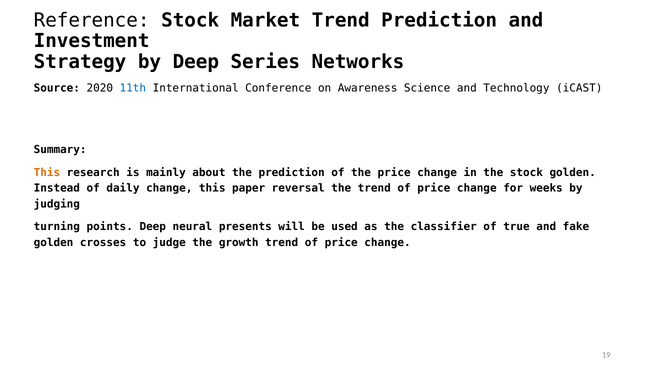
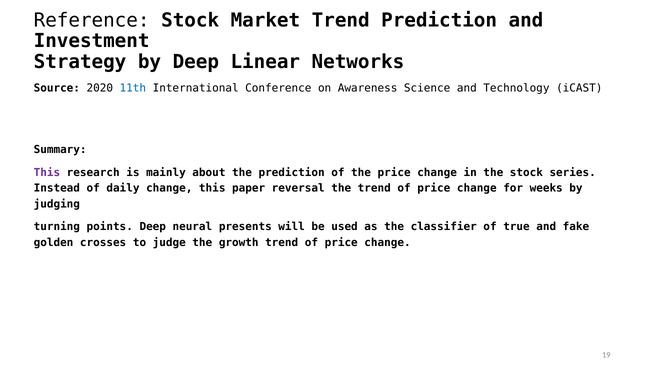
Series: Series -> Linear
This at (47, 172) colour: orange -> purple
stock golden: golden -> series
